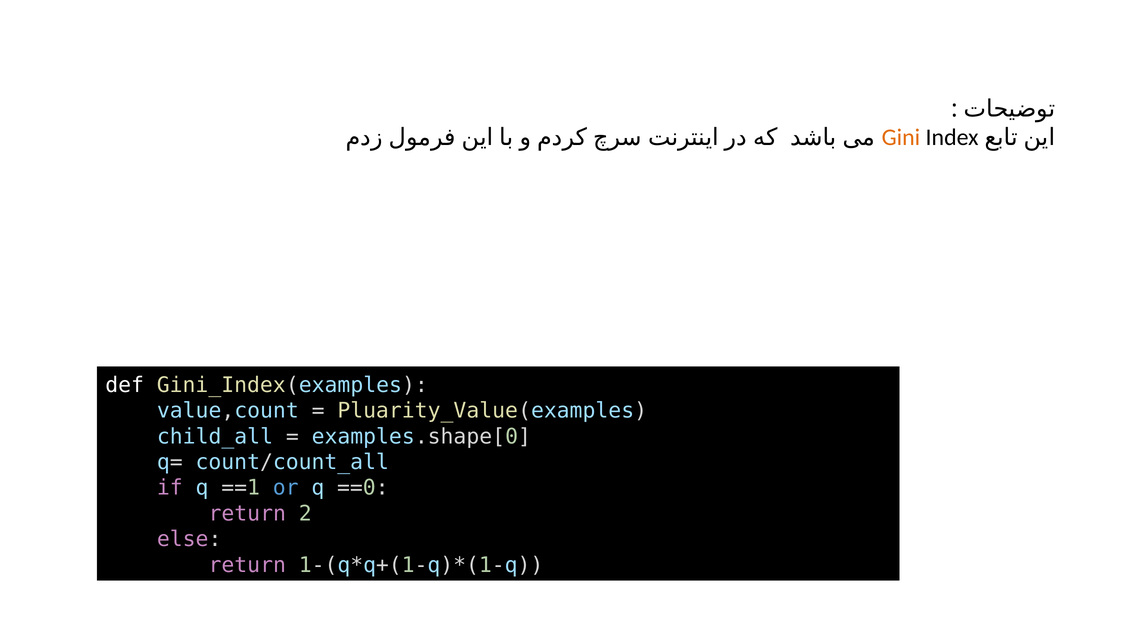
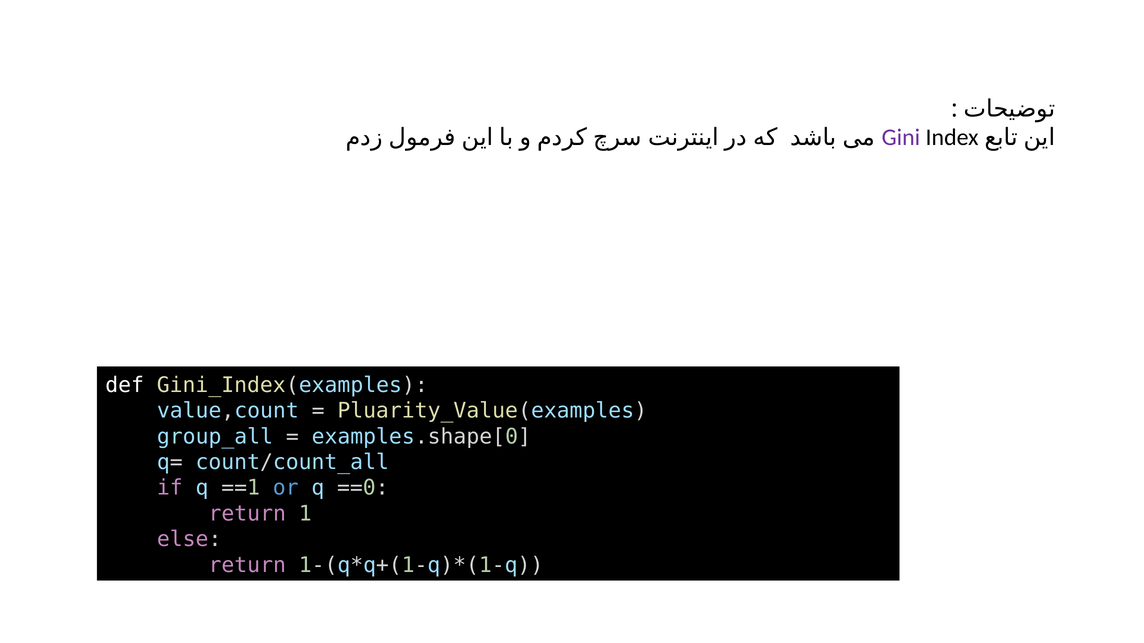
Gini colour: orange -> purple
child_all: child_all -> group_all
2: 2 -> 1
